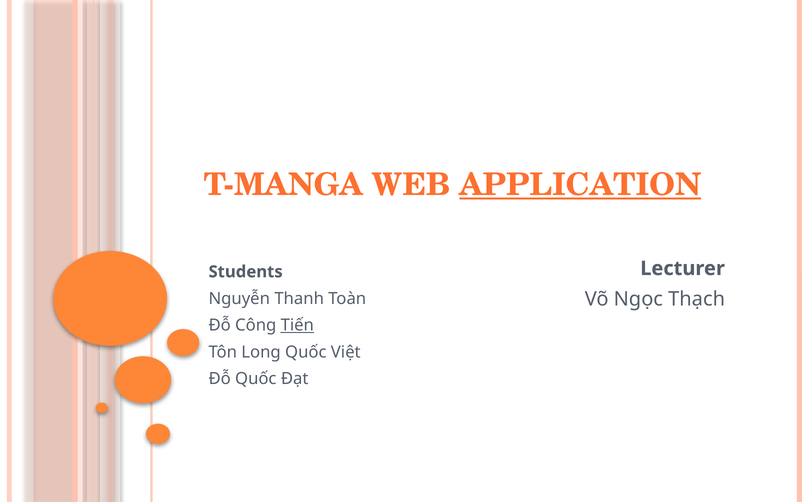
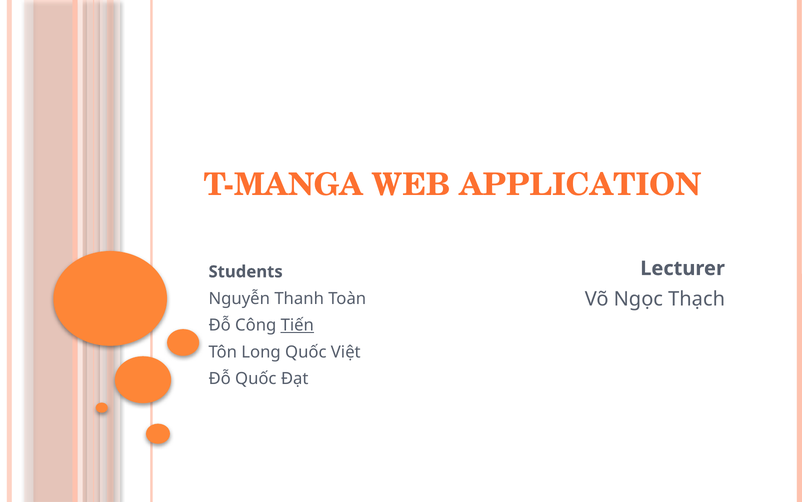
APPLICATION underline: present -> none
